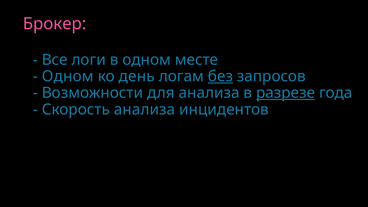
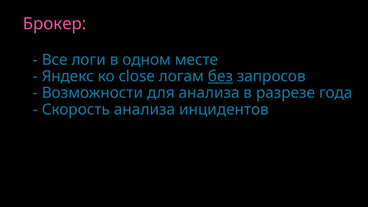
Одном at (68, 76): Одном -> Яндекс
день: день -> close
разрезе underline: present -> none
